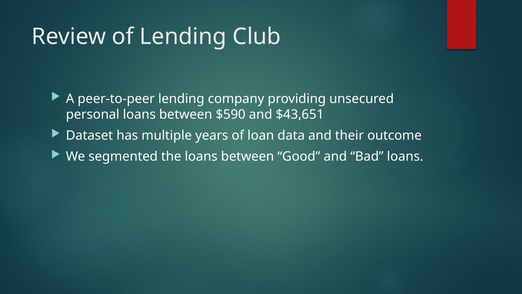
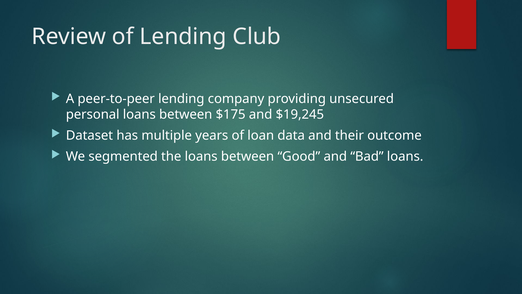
$590: $590 -> $175
$43,651: $43,651 -> $19,245
